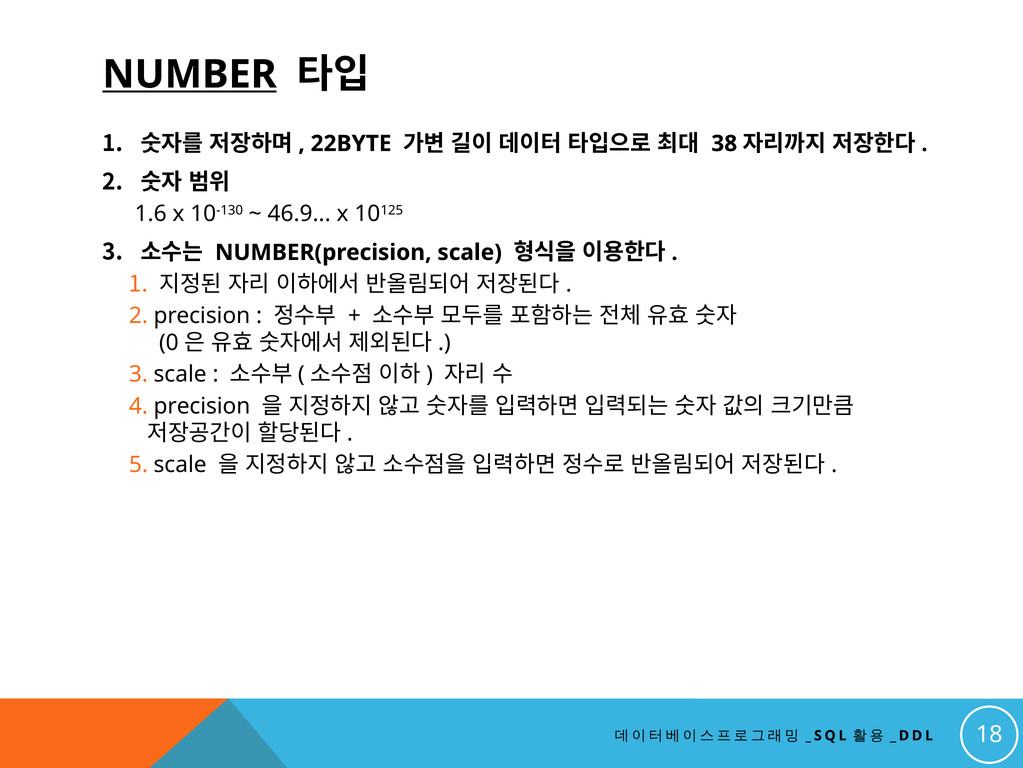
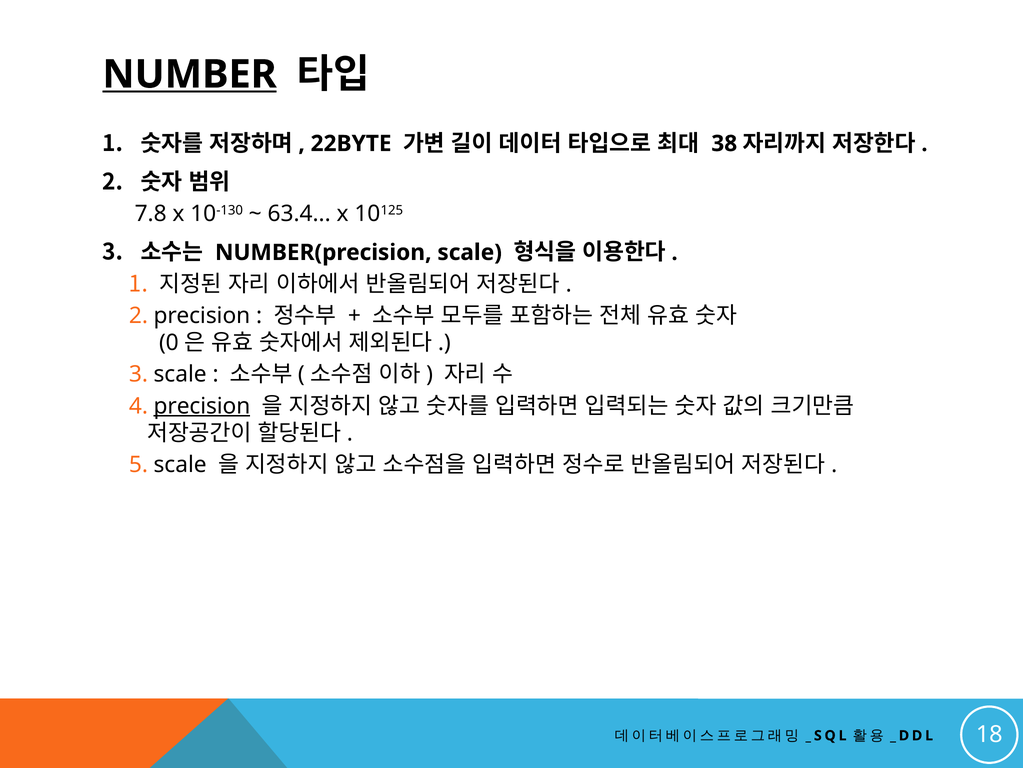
1.6: 1.6 -> 7.8
46.9: 46.9 -> 63.4
precision at (202, 406) underline: none -> present
